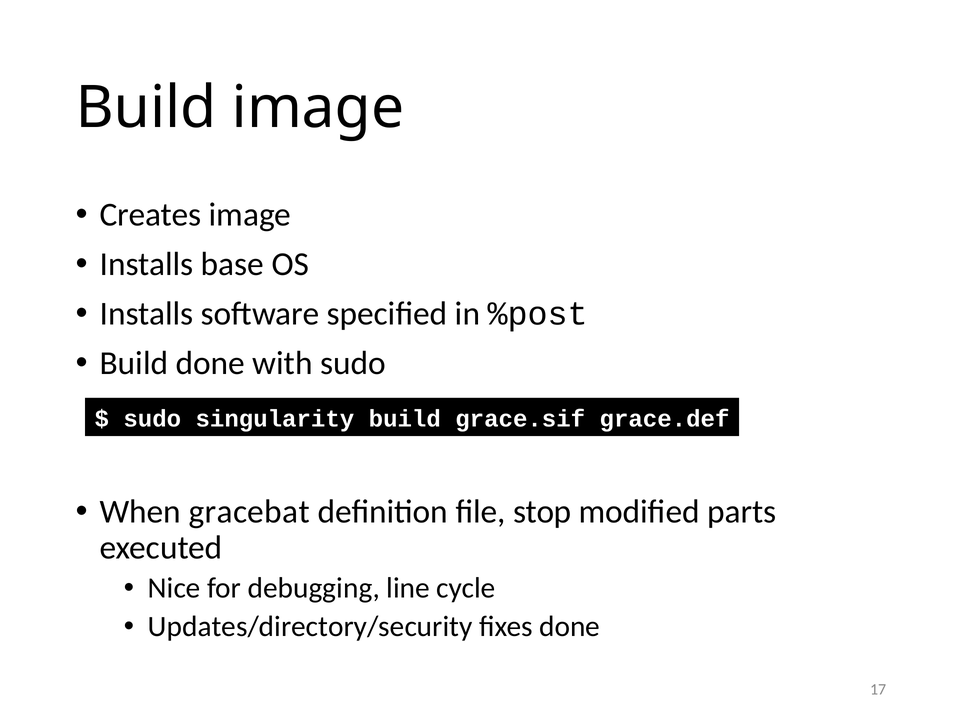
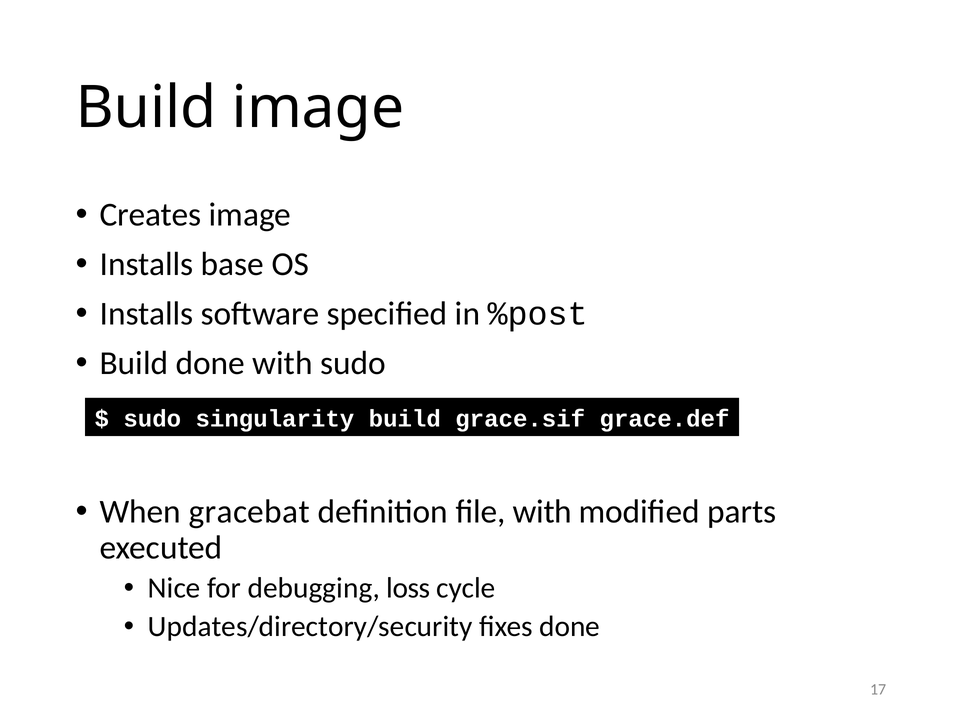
file stop: stop -> with
line: line -> loss
